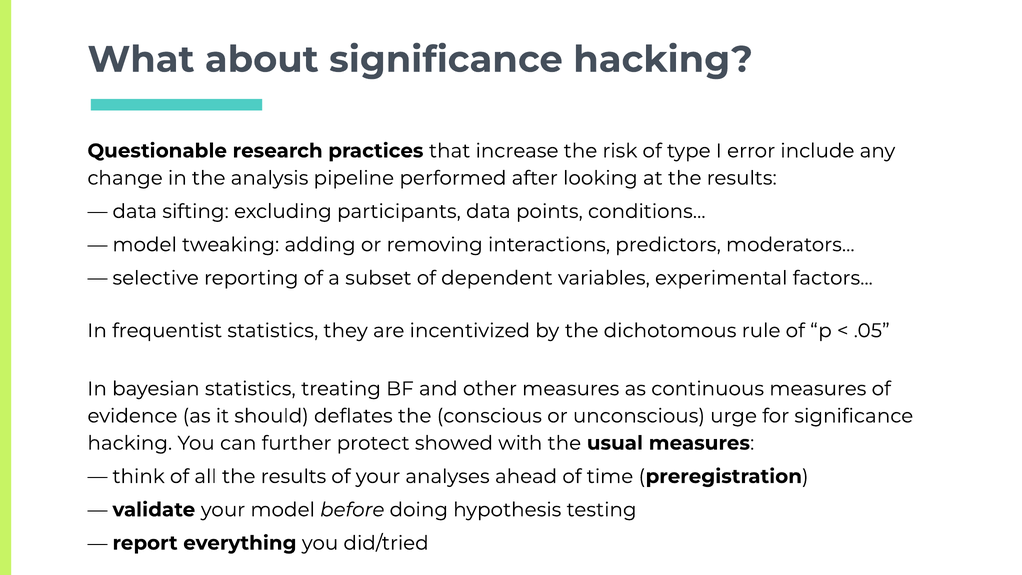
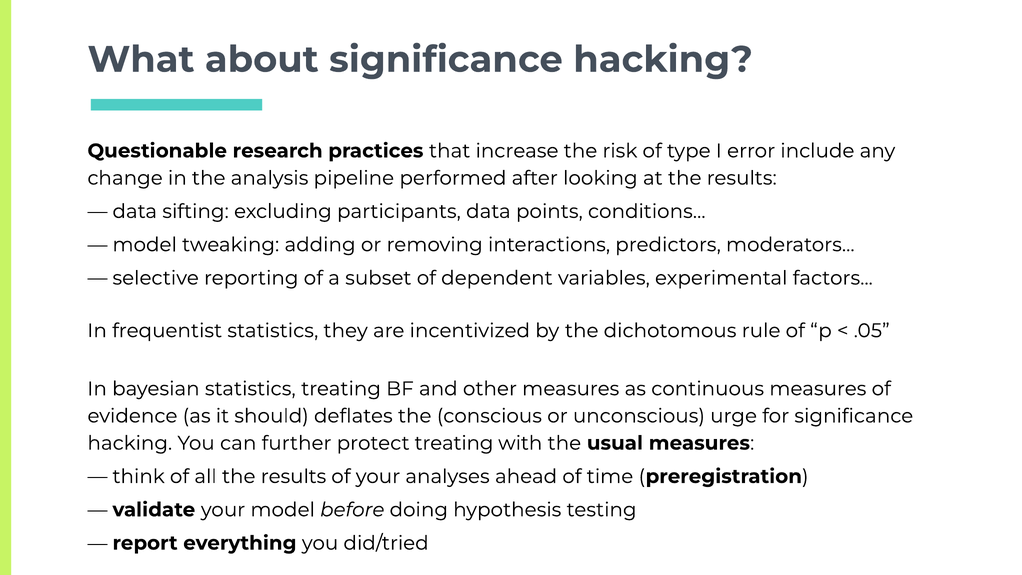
protect showed: showed -> treating
